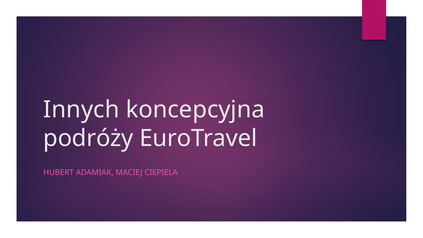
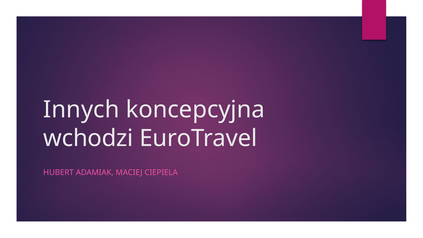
podróży: podróży -> wchodzi
